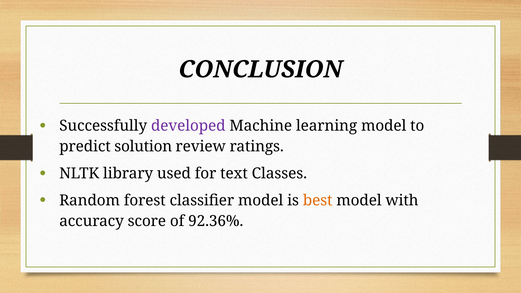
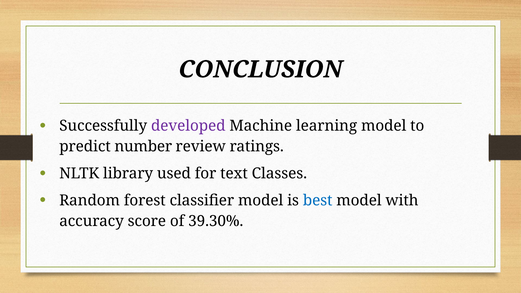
solution: solution -> number
best colour: orange -> blue
92.36%: 92.36% -> 39.30%
